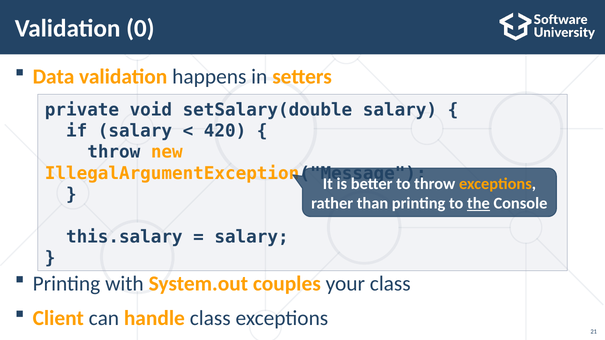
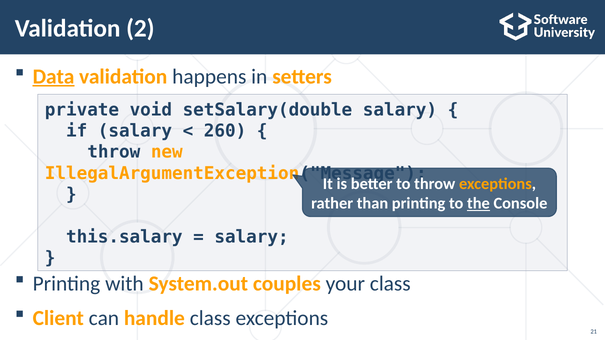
0: 0 -> 2
Data underline: none -> present
420: 420 -> 260
